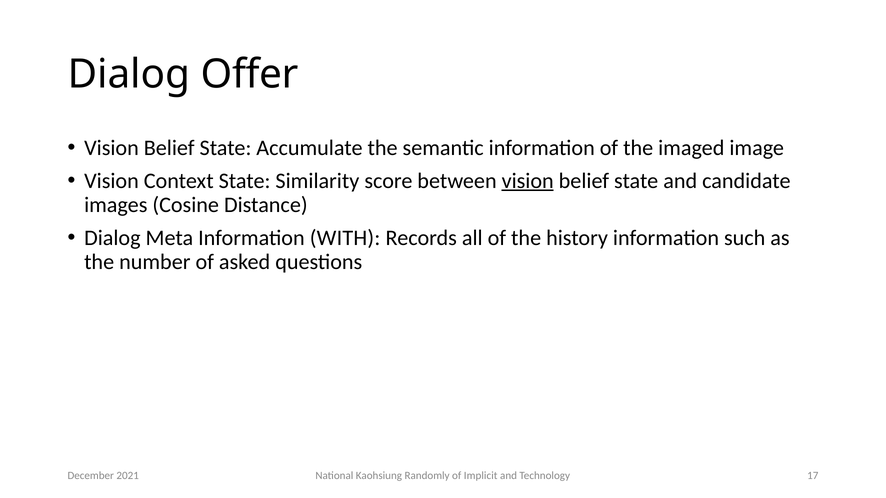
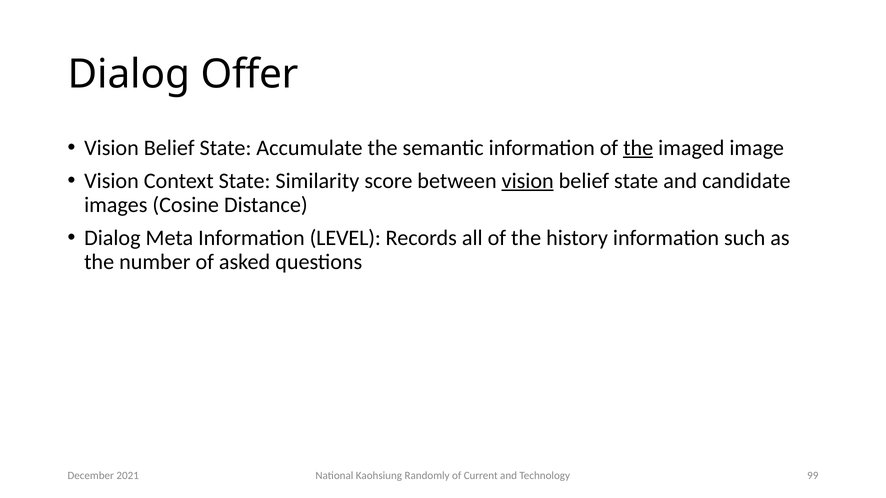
the at (638, 148) underline: none -> present
WITH: WITH -> LEVEL
Implicit: Implicit -> Current
17: 17 -> 99
